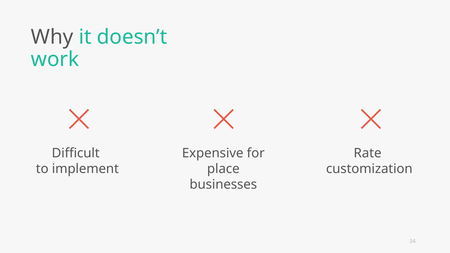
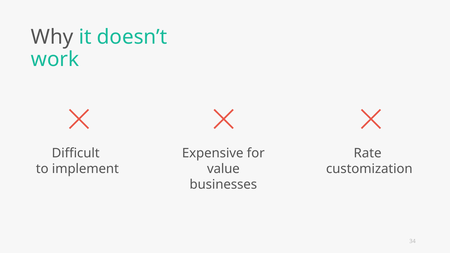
place: place -> value
